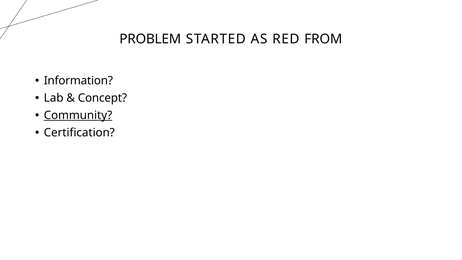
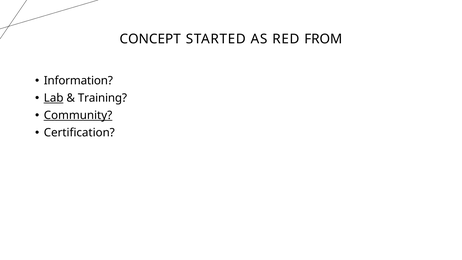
PROBLEM: PROBLEM -> CONCEPT
Lab underline: none -> present
Concept: Concept -> Training
